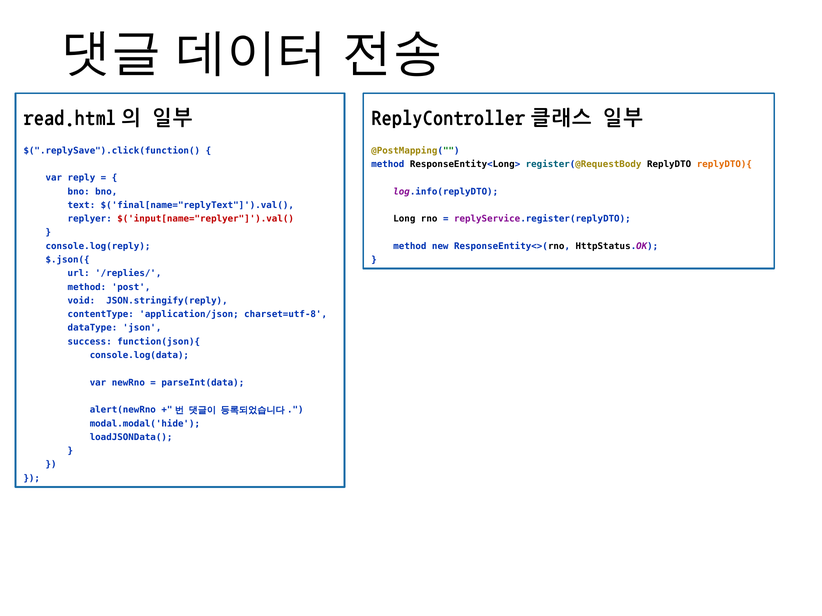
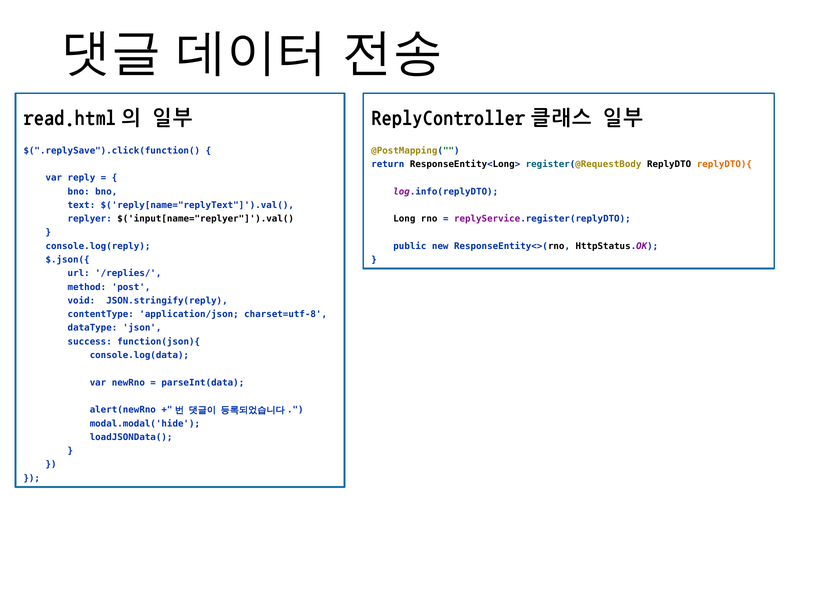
method at (388, 164): method -> return
$('final[name="replyText"]').val(: $('final[name="replyText"]').val( -> $('reply[name="replyText"]').val(
$('input[name="replyer"]').val( colour: red -> black
method at (410, 246): method -> public
